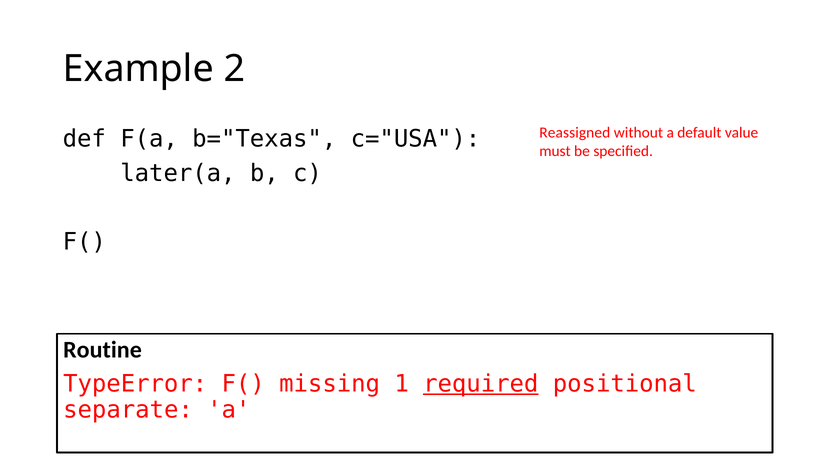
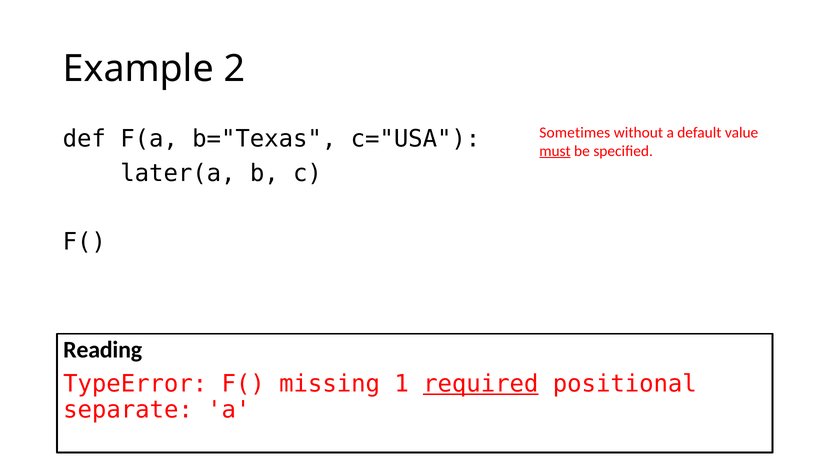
Reassigned: Reassigned -> Sometimes
must underline: none -> present
Routine: Routine -> Reading
